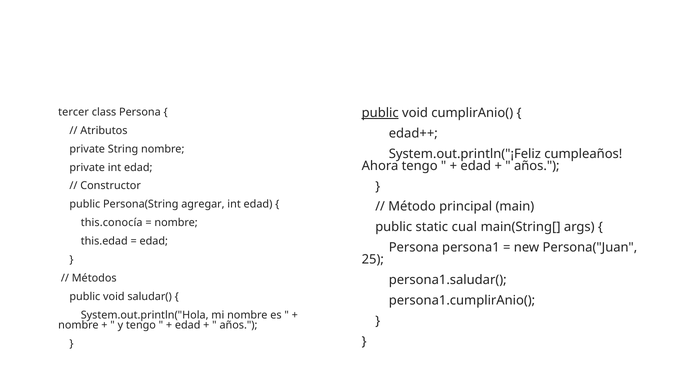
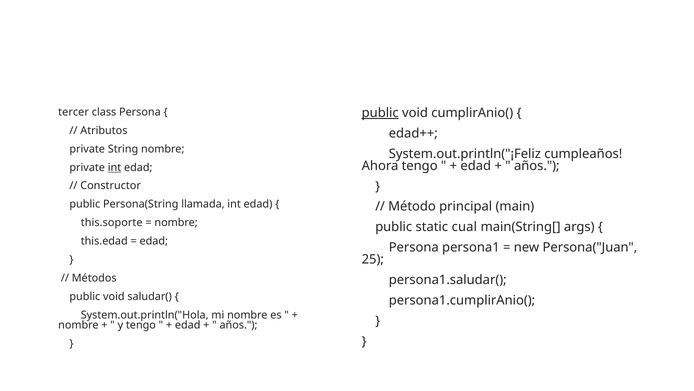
int at (115, 167) underline: none -> present
agregar: agregar -> llamada
this.conocía: this.conocía -> this.soporte
